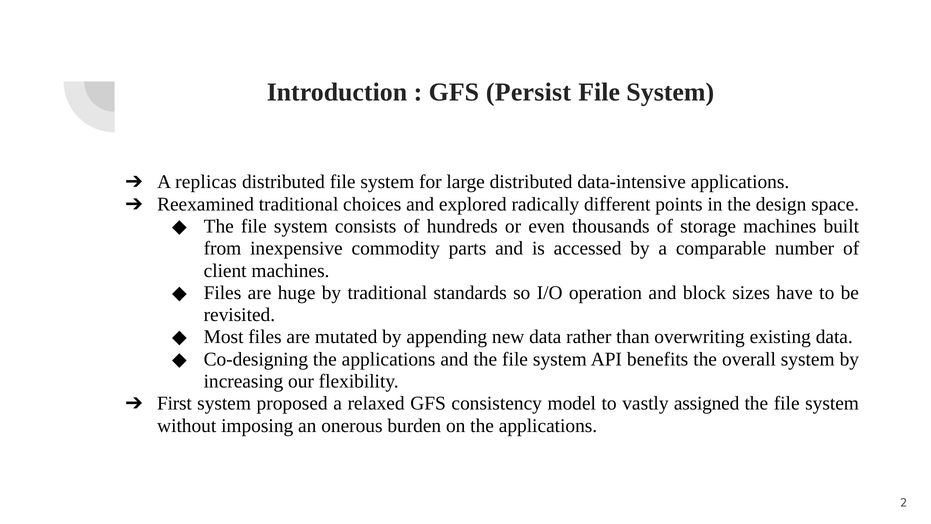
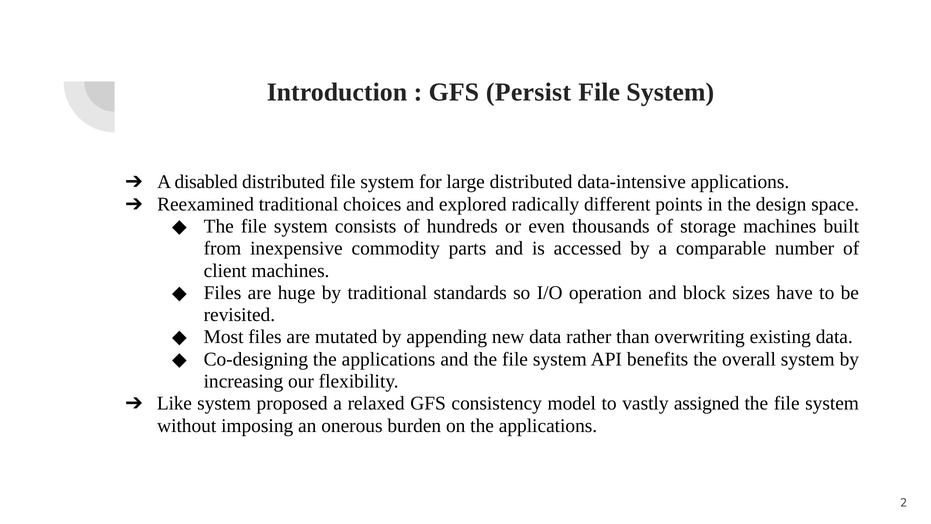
replicas: replicas -> disabled
First: First -> Like
